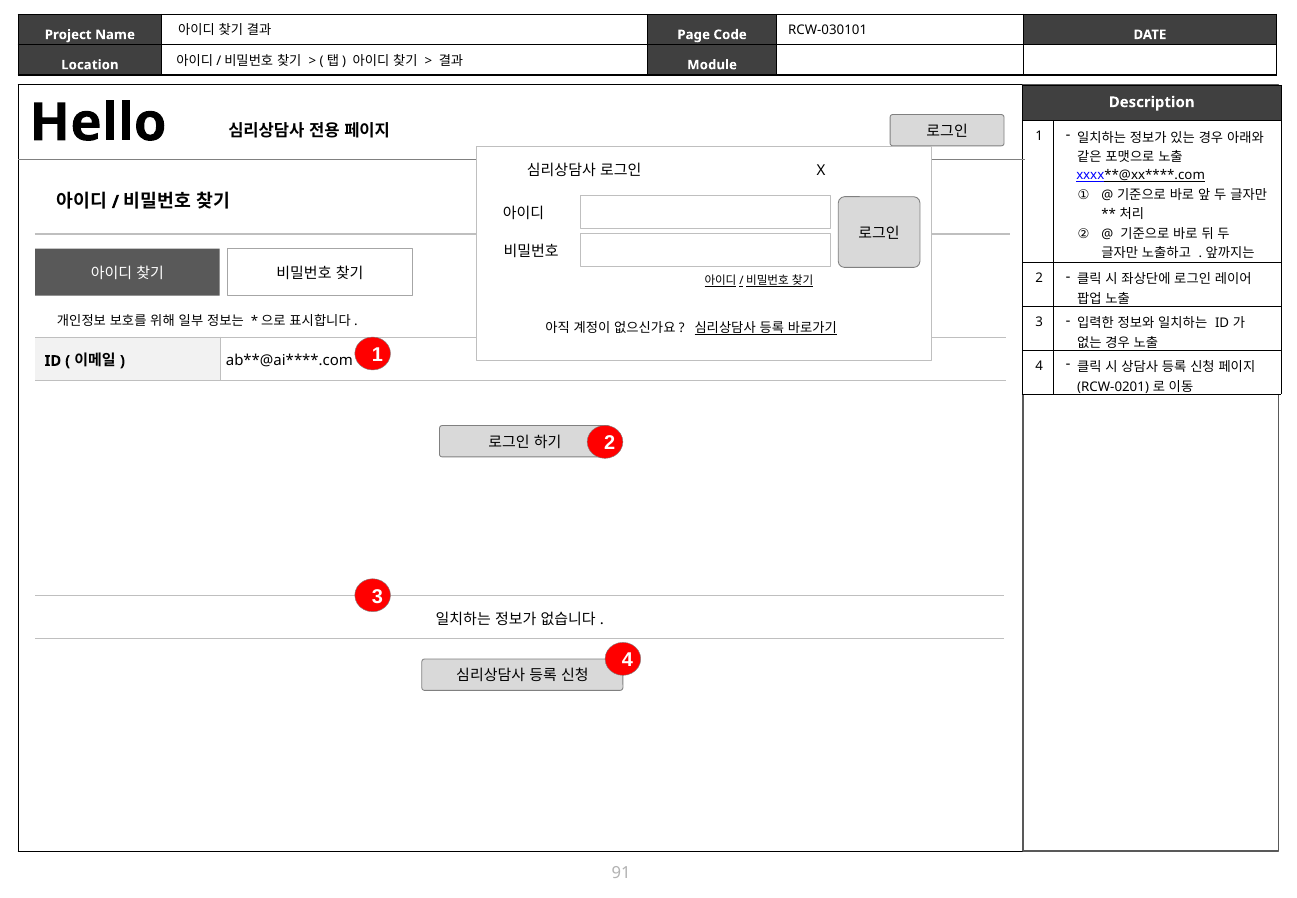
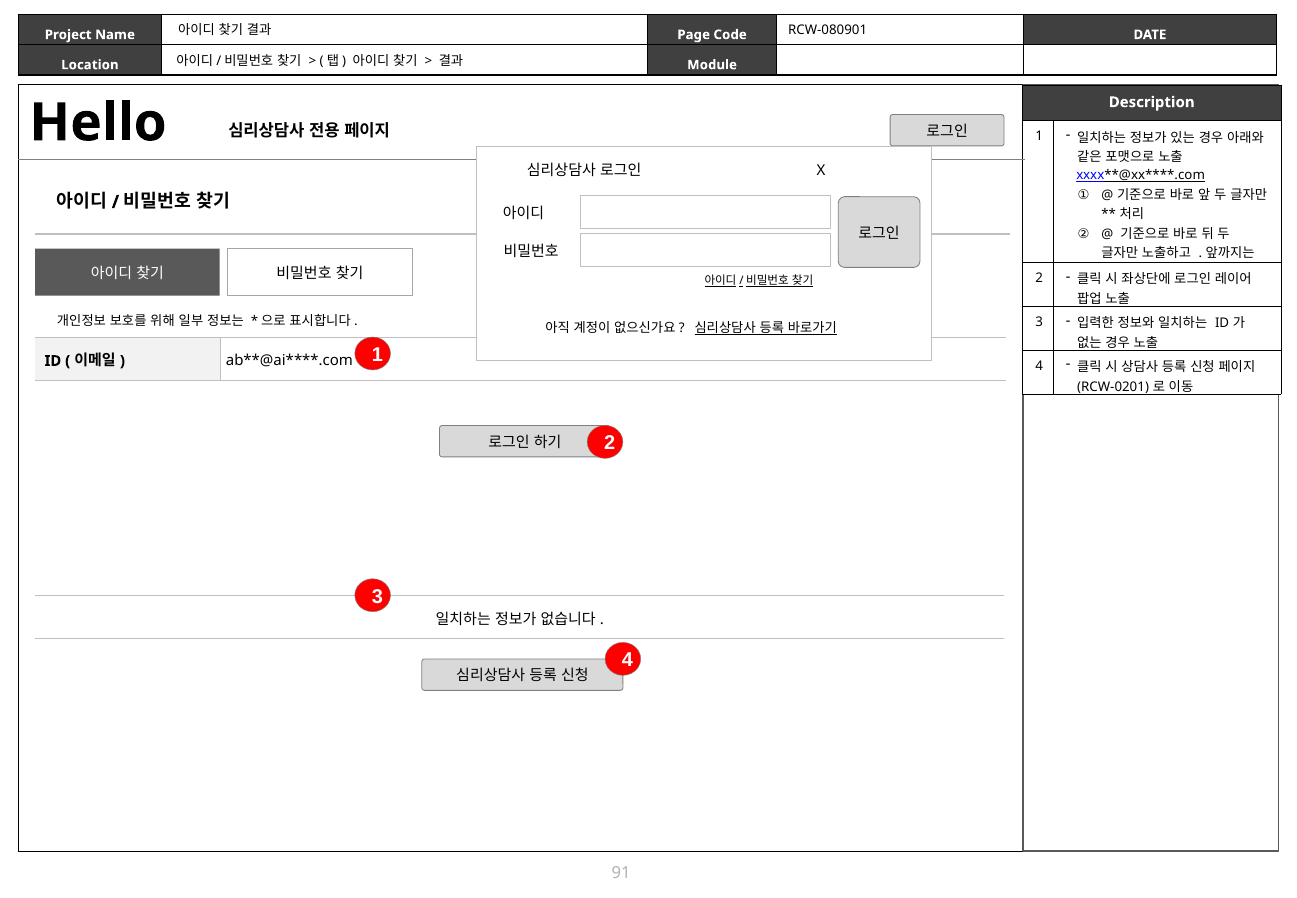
RCW-030101: RCW-030101 -> RCW-080901
